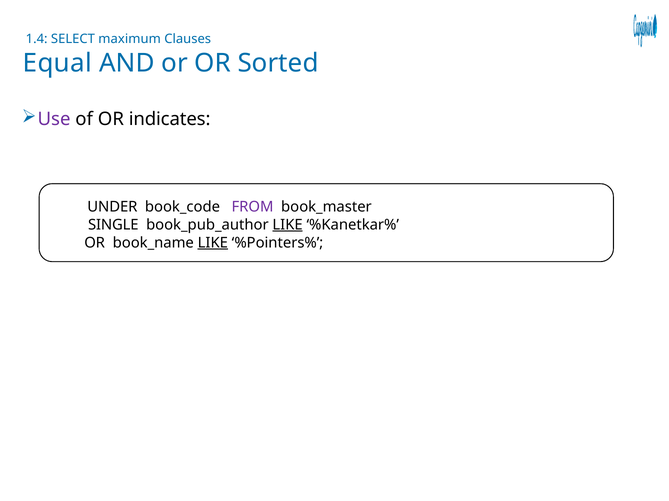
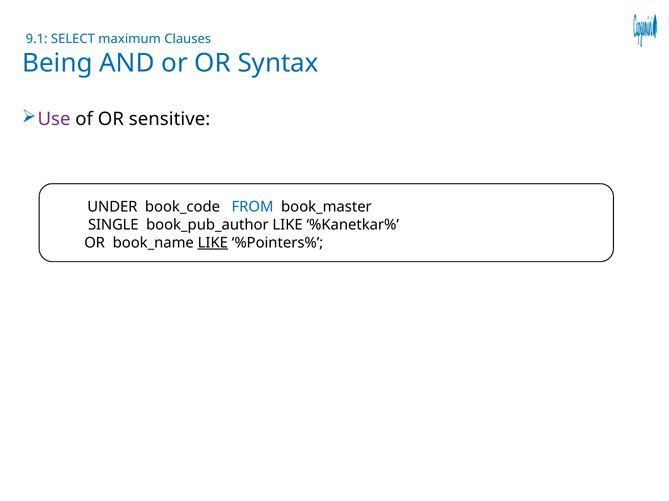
1.4: 1.4 -> 9.1
Equal: Equal -> Being
Sorted: Sorted -> Syntax
indicates: indicates -> sensitive
FROM colour: purple -> blue
LIKE at (288, 225) underline: present -> none
